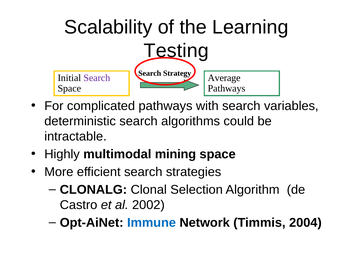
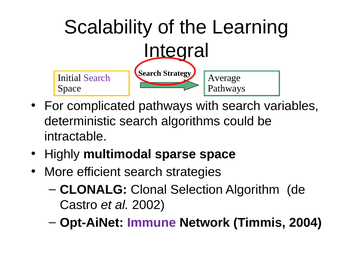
Testing: Testing -> Integral
mining: mining -> sparse
Immune colour: blue -> purple
